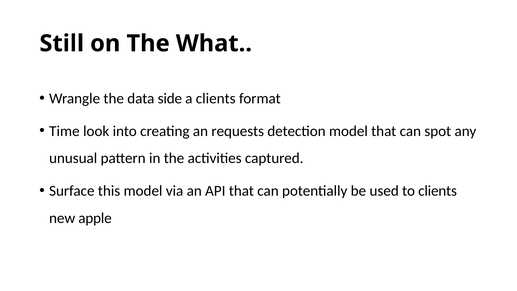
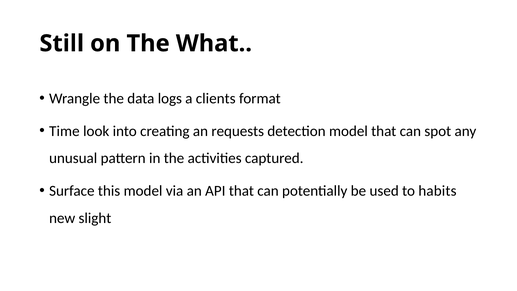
side: side -> logs
to clients: clients -> habits
apple: apple -> slight
